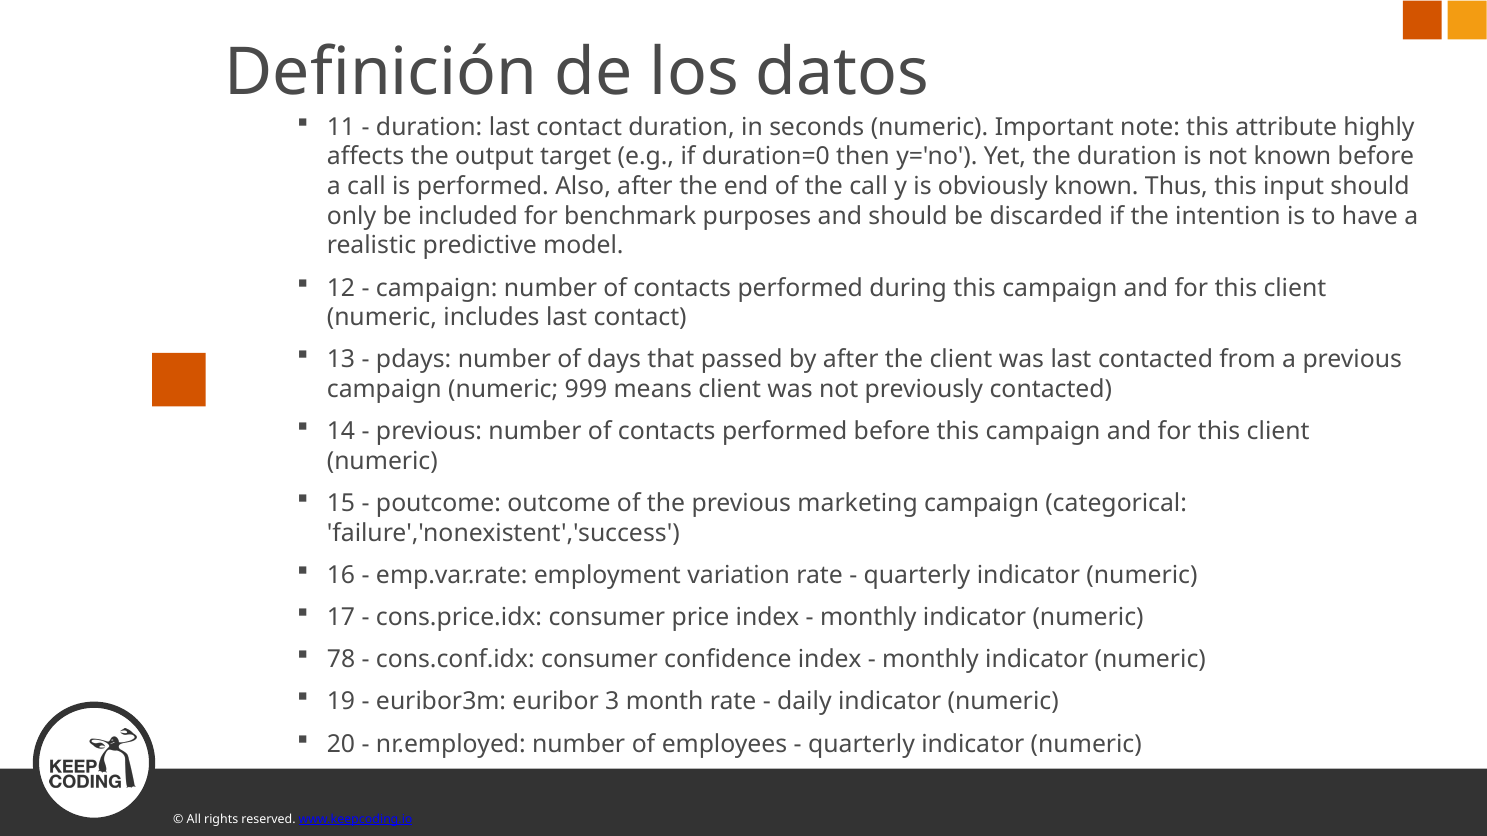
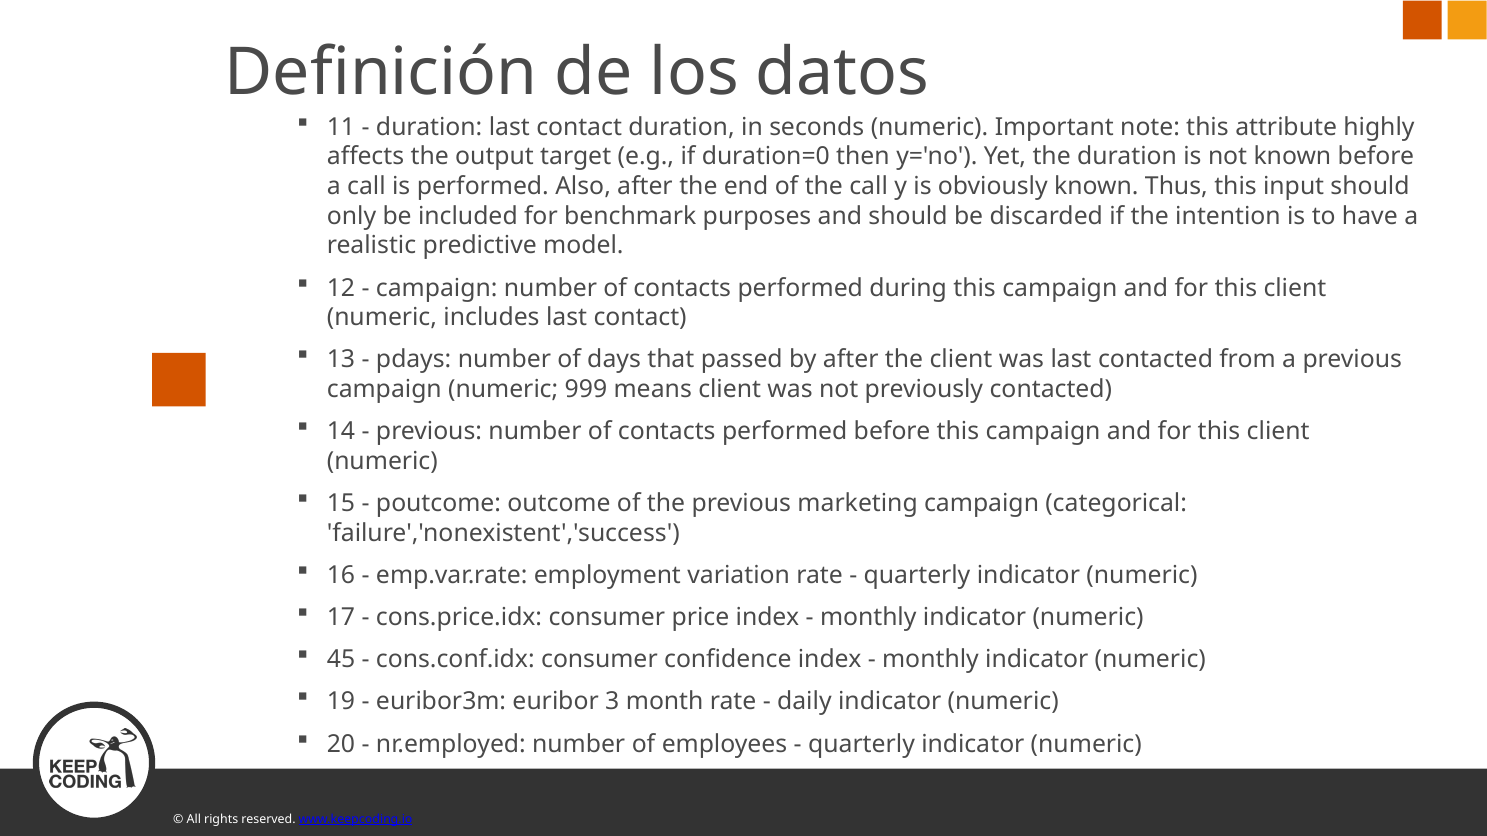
78: 78 -> 45
